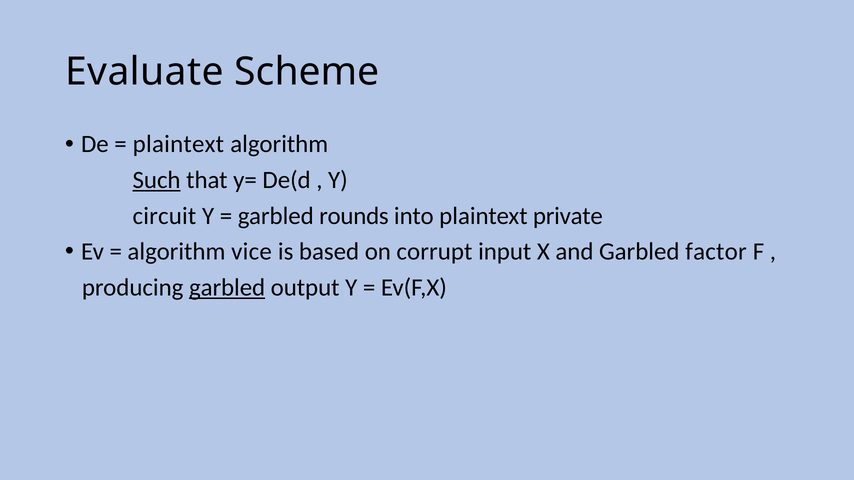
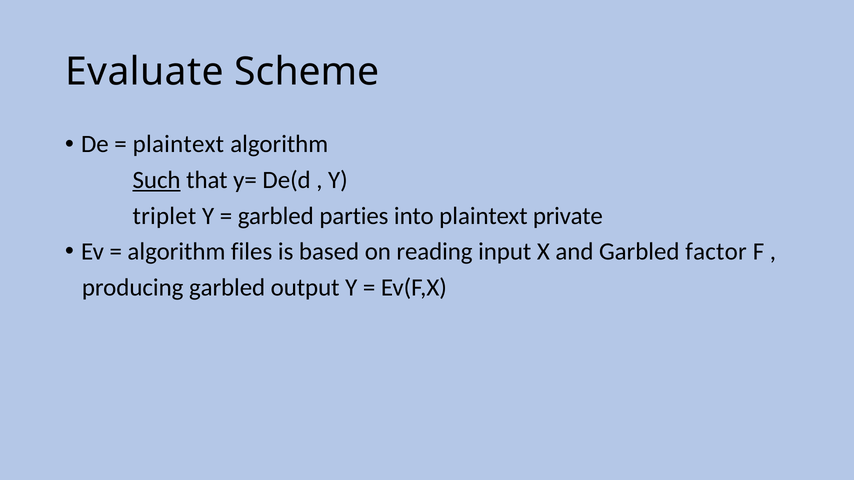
circuit: circuit -> triplet
rounds: rounds -> parties
vice: vice -> files
corrupt: corrupt -> reading
garbled at (227, 288) underline: present -> none
